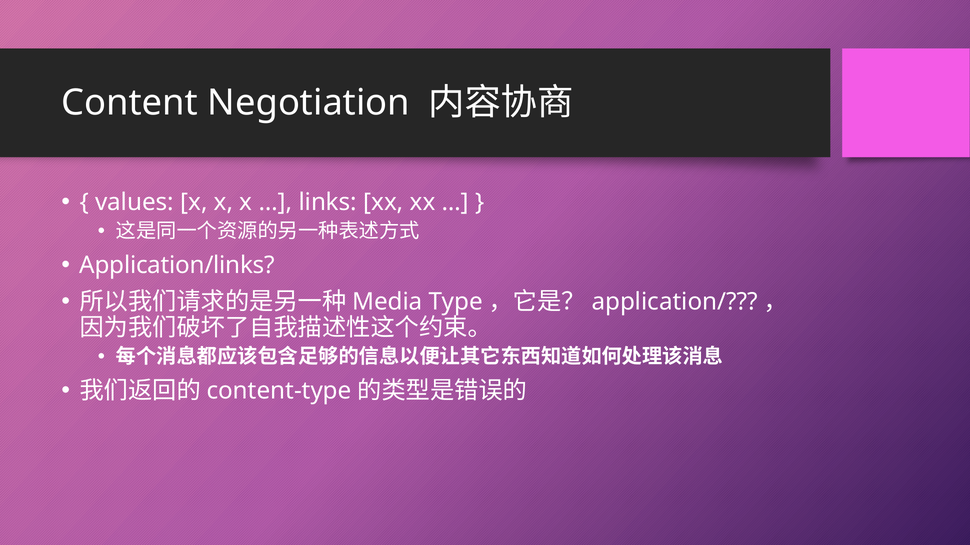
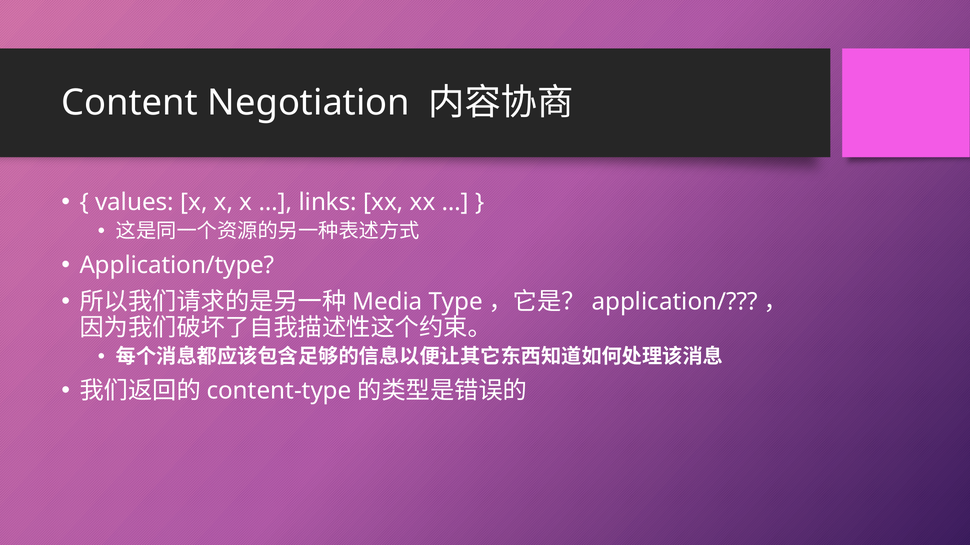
Application/links: Application/links -> Application/type
